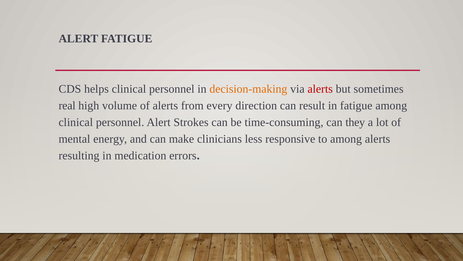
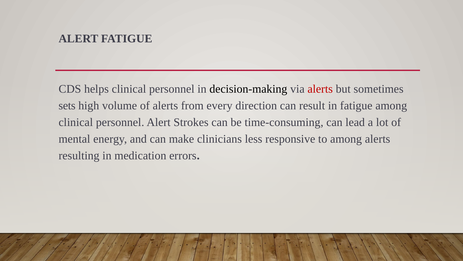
decision-making colour: orange -> black
real: real -> sets
they: they -> lead
